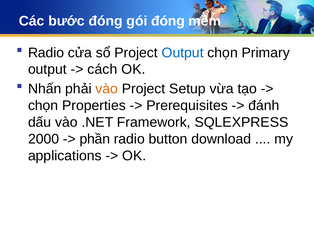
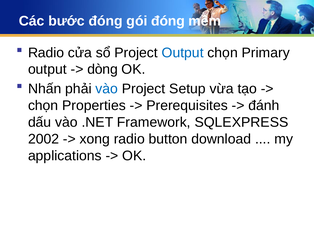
cách: cách -> dòng
vào at (107, 89) colour: orange -> blue
2000: 2000 -> 2002
phần: phần -> xong
